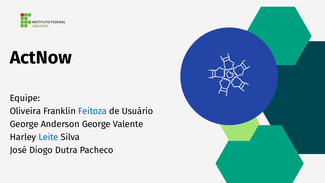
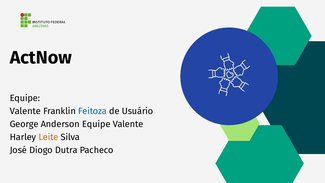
Oliveira at (25, 111): Oliveira -> Valente
Anderson George: George -> Equipe
Leite colour: blue -> orange
